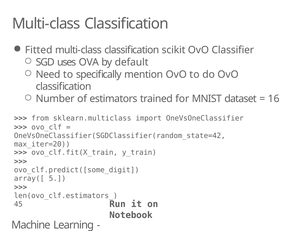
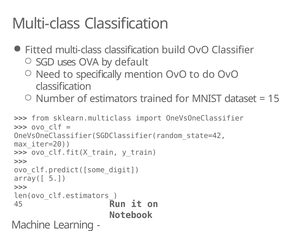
scikit: scikit -> build
16: 16 -> 15
